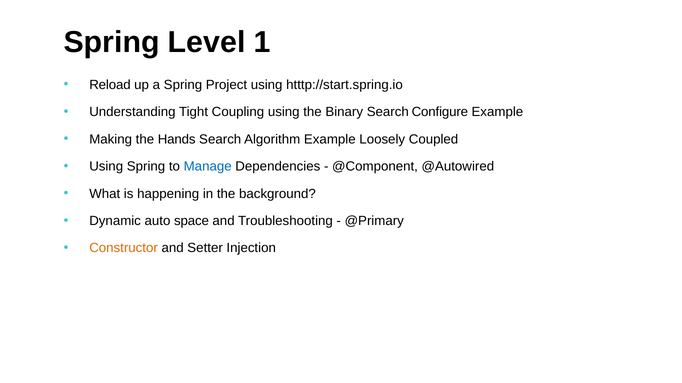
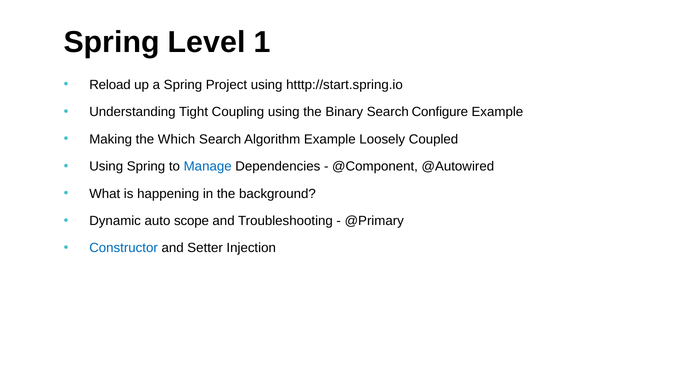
Hands: Hands -> Which
space: space -> scope
Constructor colour: orange -> blue
